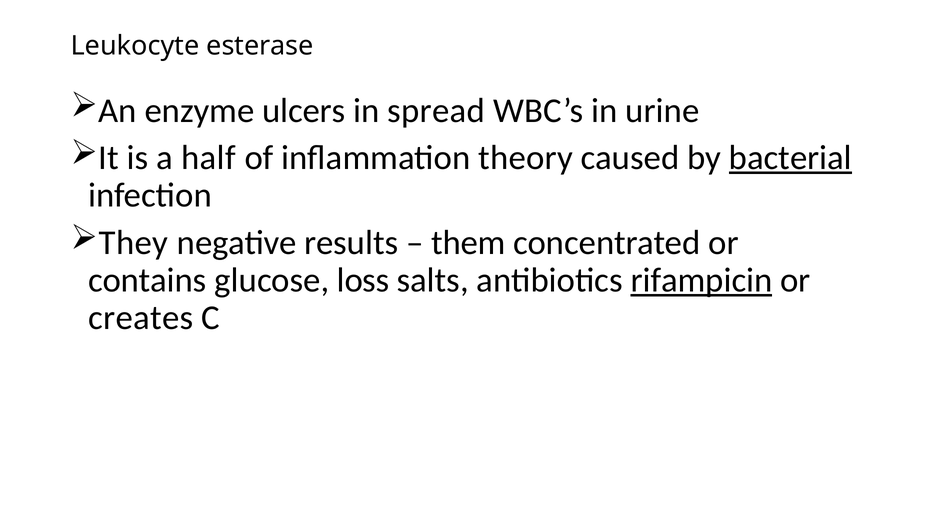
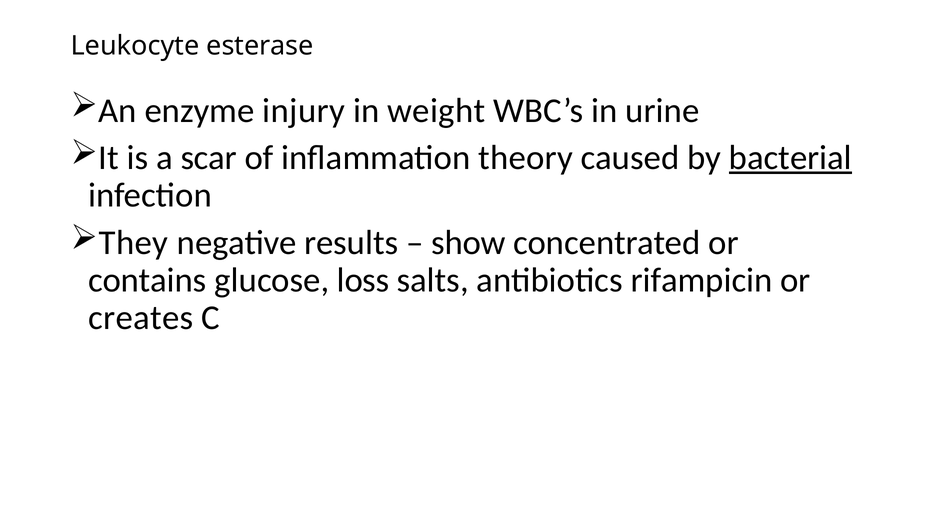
ulcers: ulcers -> injury
spread: spread -> weight
half: half -> scar
them: them -> show
rifampicin underline: present -> none
